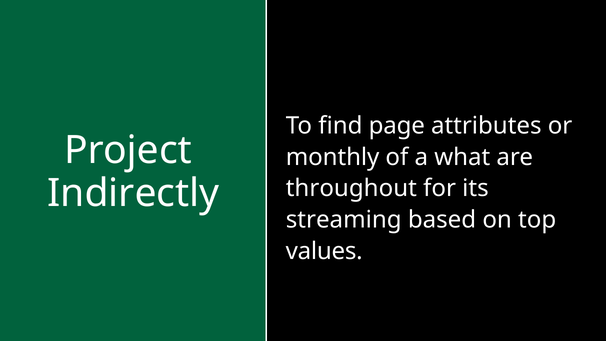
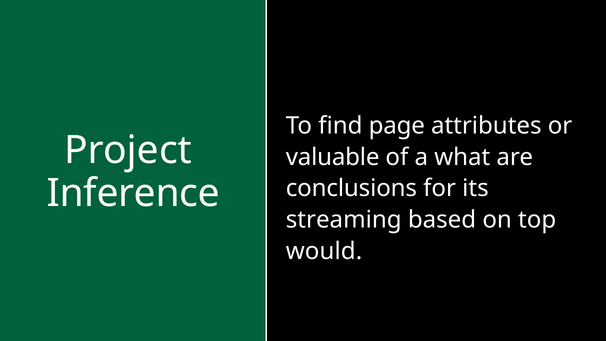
monthly: monthly -> valuable
throughout: throughout -> conclusions
Indirectly: Indirectly -> Inference
values: values -> would
